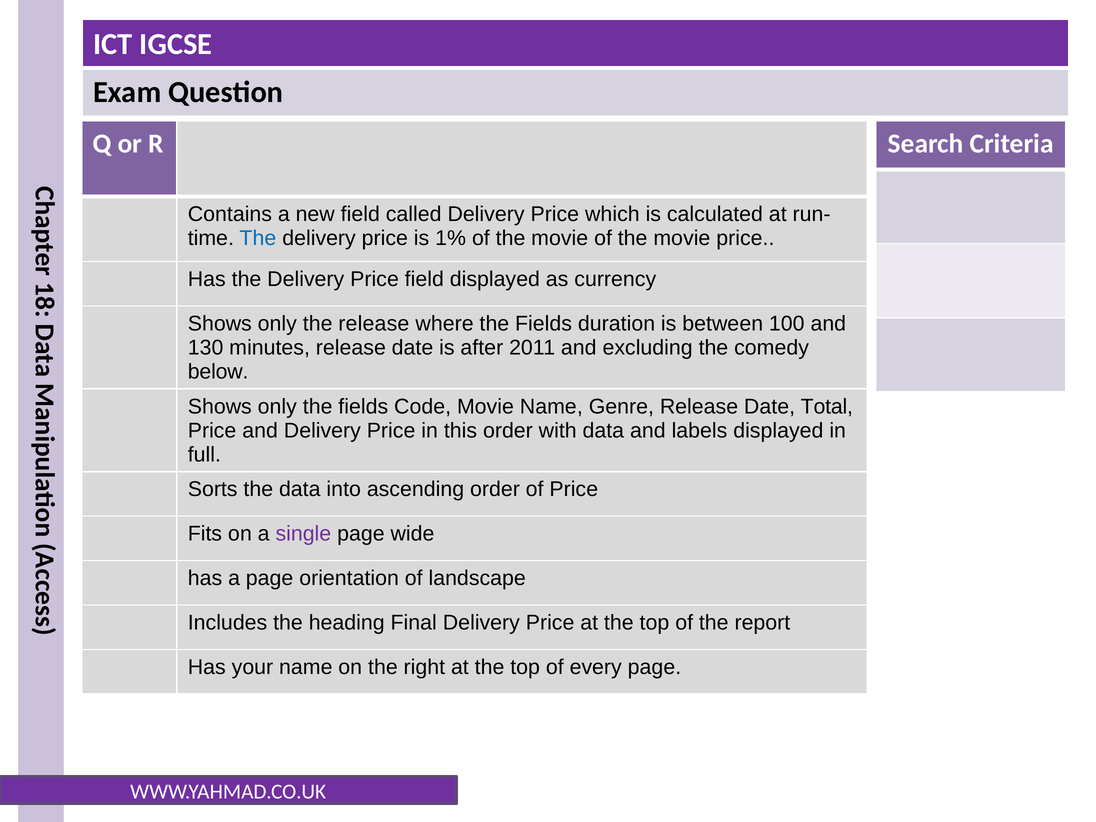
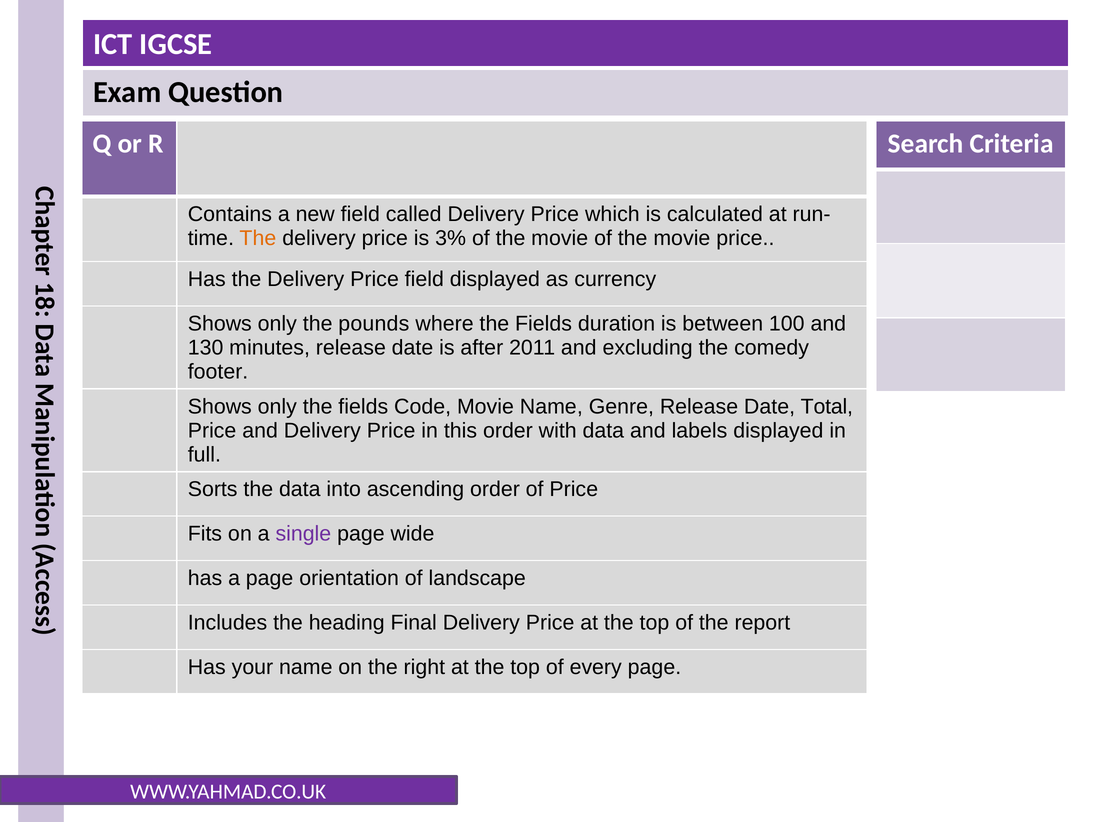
The at (258, 238) colour: blue -> orange
1%: 1% -> 3%
the release: release -> pounds
below: below -> footer
